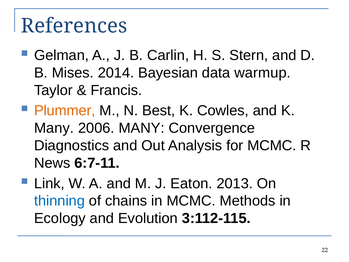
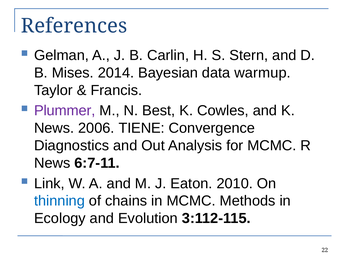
Plummer colour: orange -> purple
Many at (54, 128): Many -> News
2006 MANY: MANY -> TIENE
2013: 2013 -> 2010
